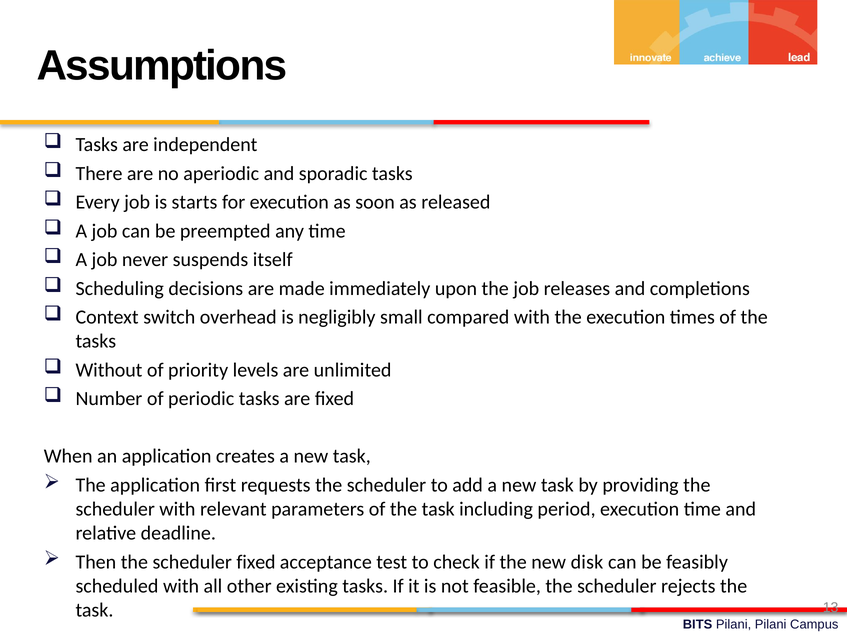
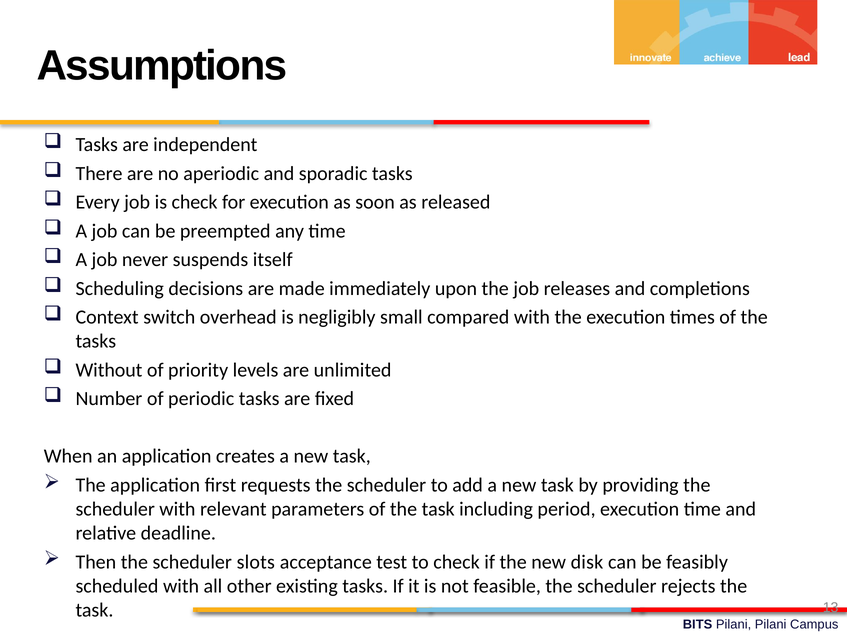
is starts: starts -> check
scheduler fixed: fixed -> slots
